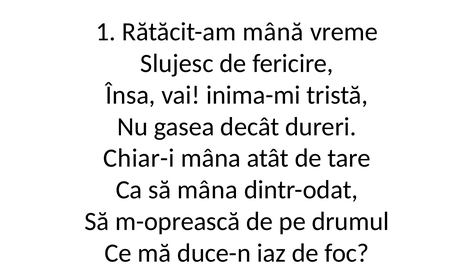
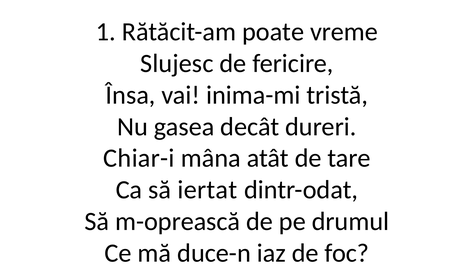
mână: mână -> poate
să mâna: mâna -> iertat
